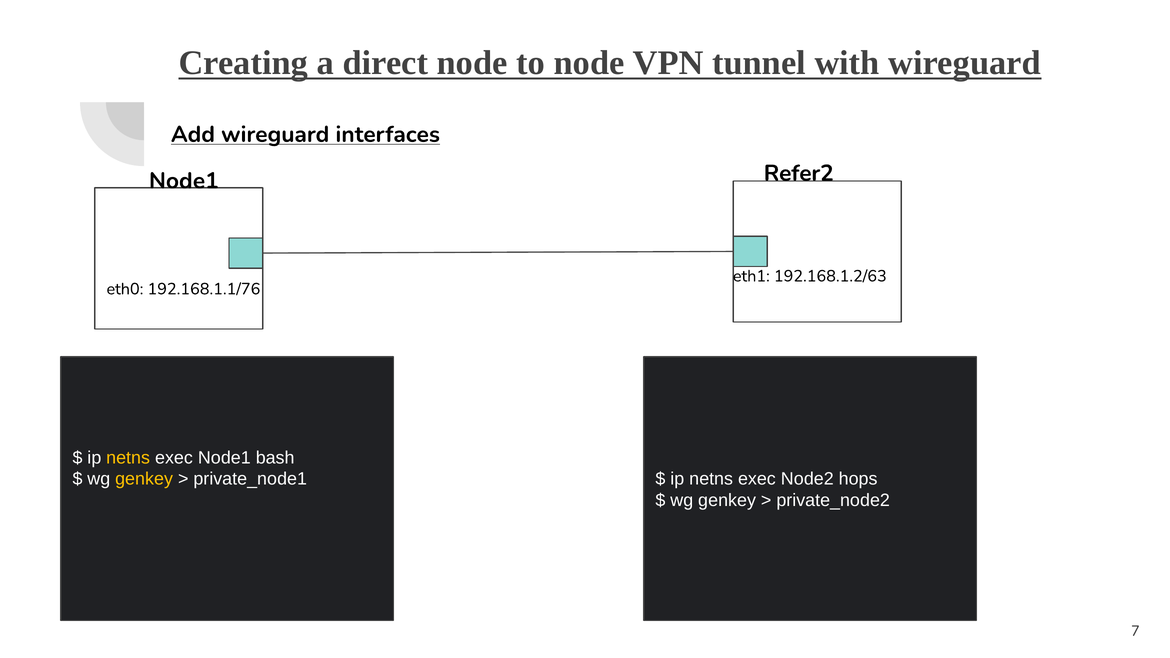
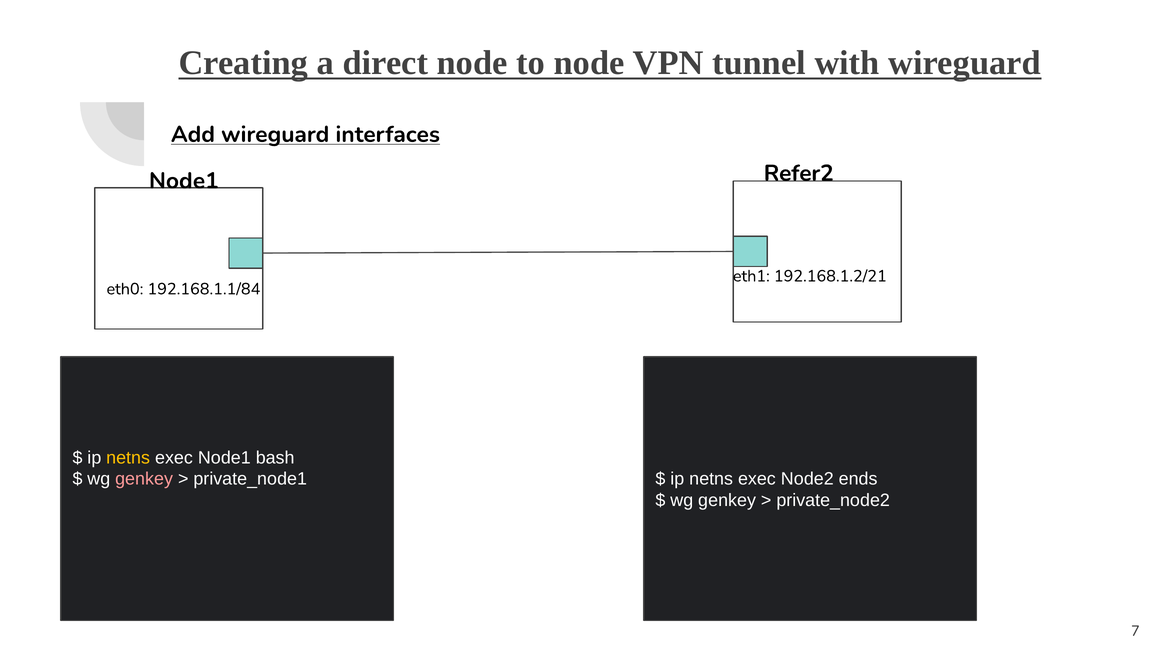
192.168.1.2/63: 192.168.1.2/63 -> 192.168.1.2/21
192.168.1.1/76: 192.168.1.1/76 -> 192.168.1.1/84
genkey at (144, 479) colour: yellow -> pink
hops: hops -> ends
